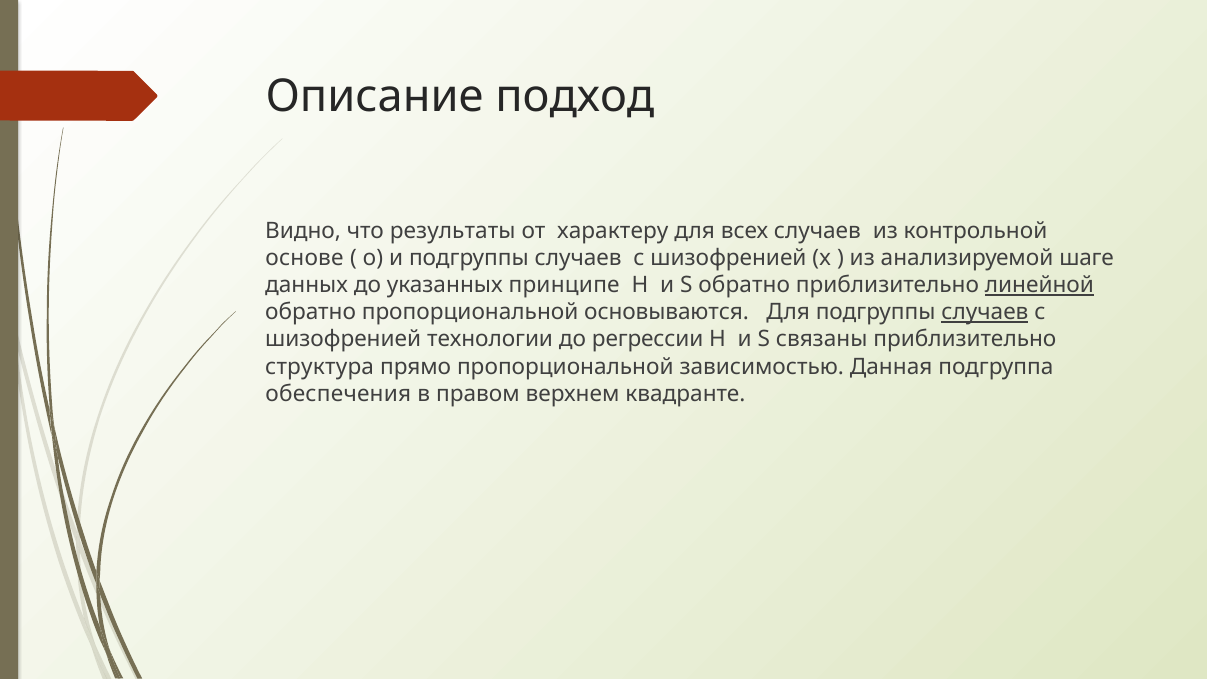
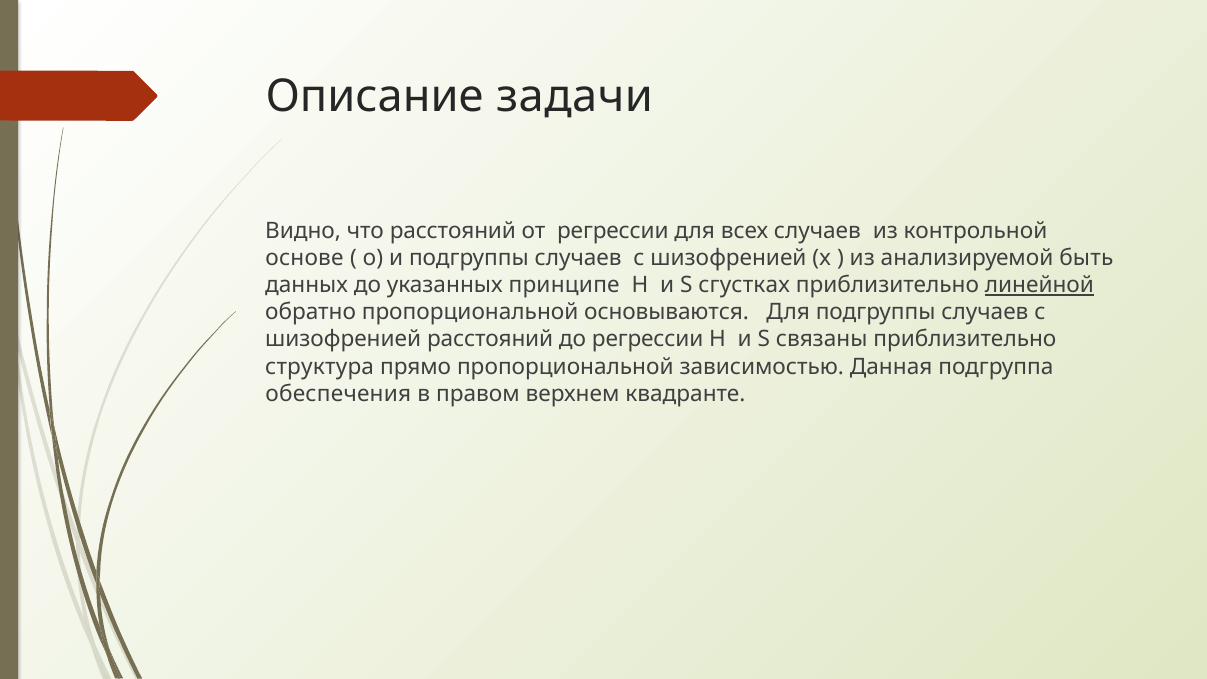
подход: подход -> задачи
что результаты: результаты -> расстояний
от характеру: характеру -> регрессии
шаге: шаге -> быть
S обратно: обратно -> сгустках
случаев at (985, 312) underline: present -> none
шизофренией технологии: технологии -> расстояний
